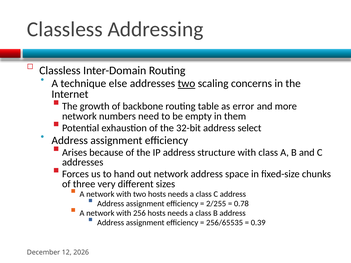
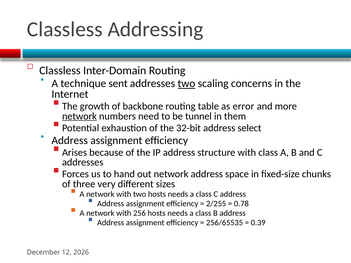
else: else -> sent
network at (79, 116) underline: none -> present
empty: empty -> tunnel
